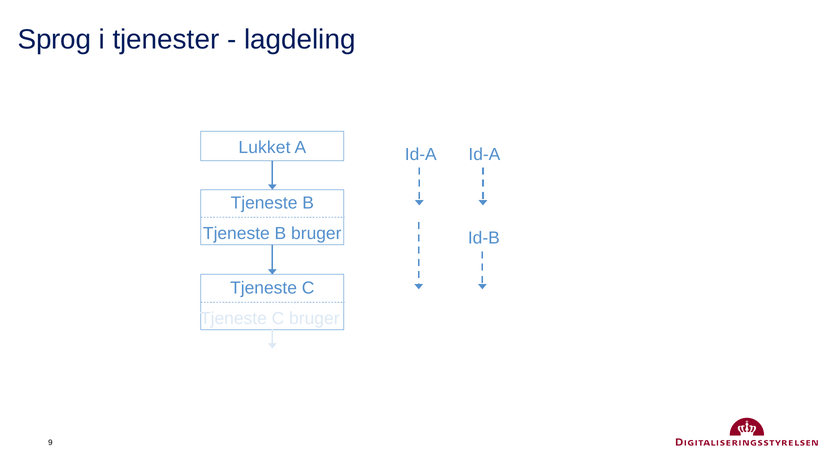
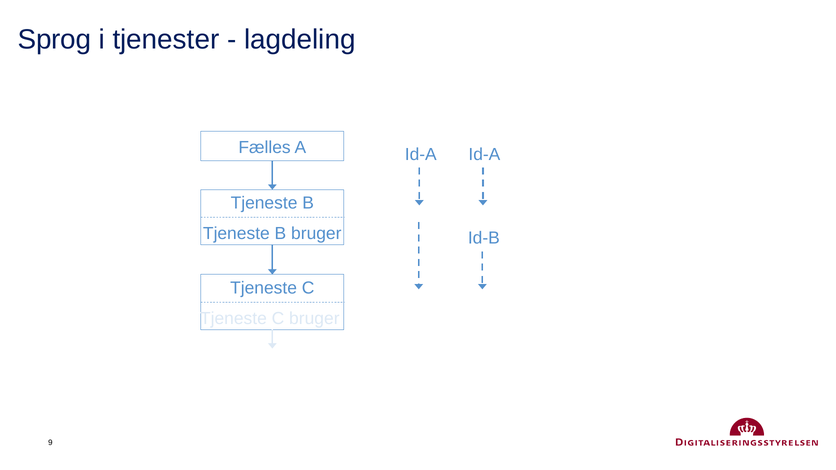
Lukket: Lukket -> Fælles
